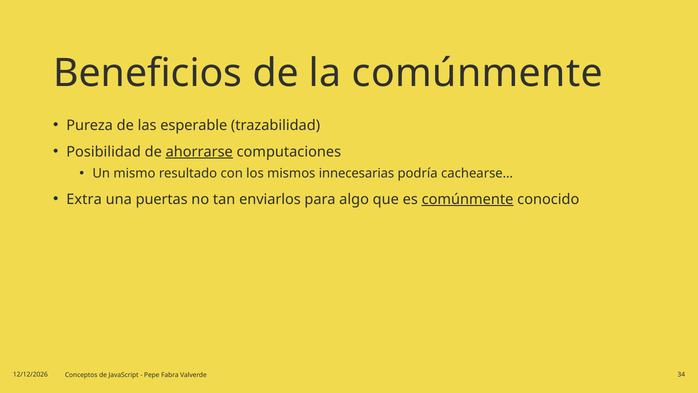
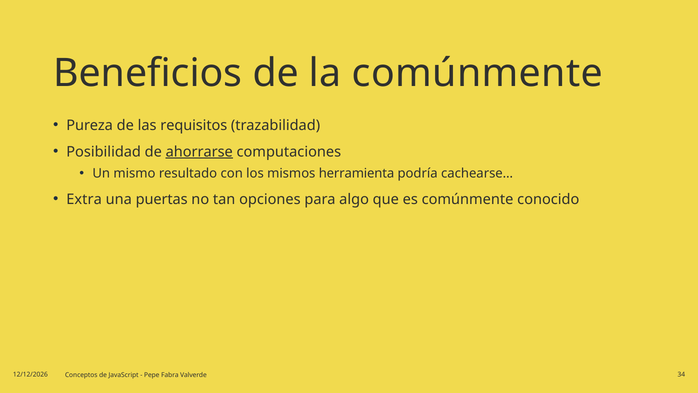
esperable: esperable -> requisitos
innecesarias: innecesarias -> herramienta
enviarlos: enviarlos -> opciones
comúnmente at (468, 199) underline: present -> none
